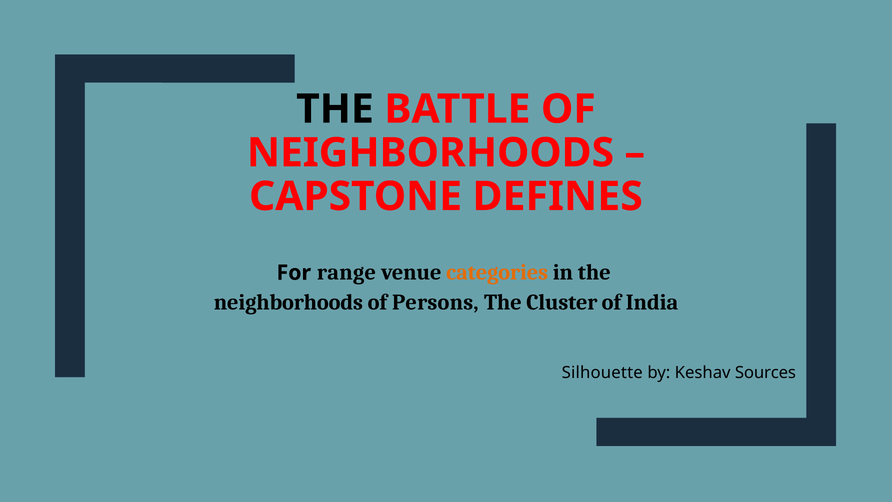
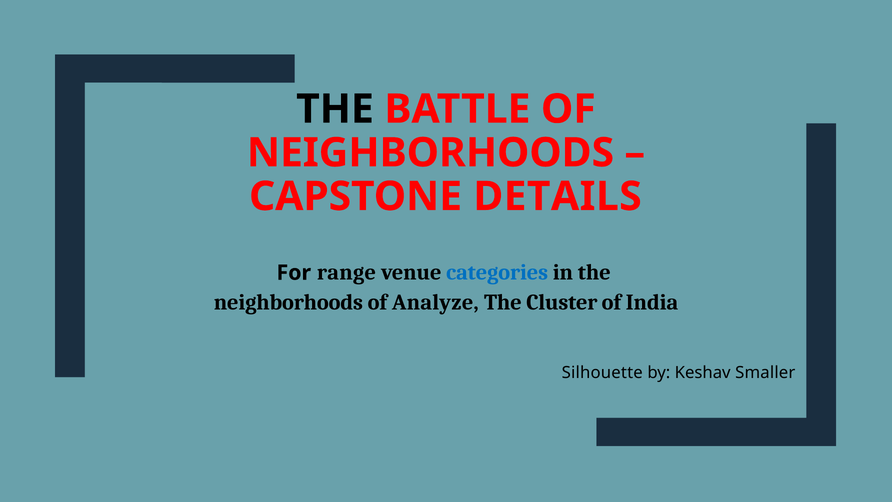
DEFINES: DEFINES -> DETAILS
categories colour: orange -> blue
Persons: Persons -> Analyze
Sources: Sources -> Smaller
